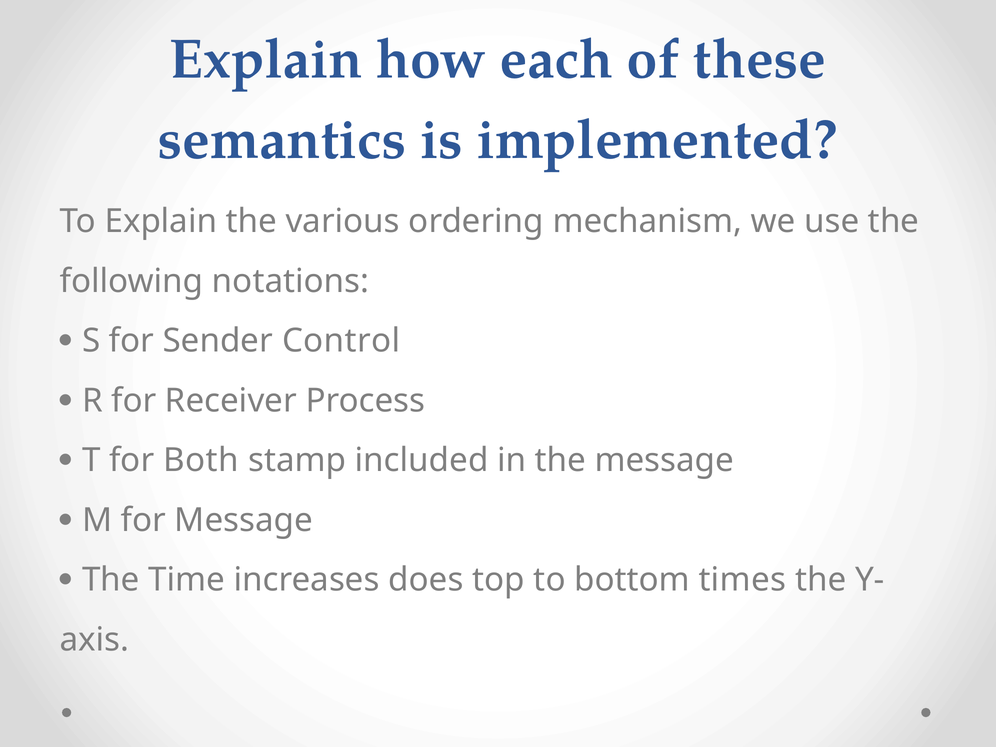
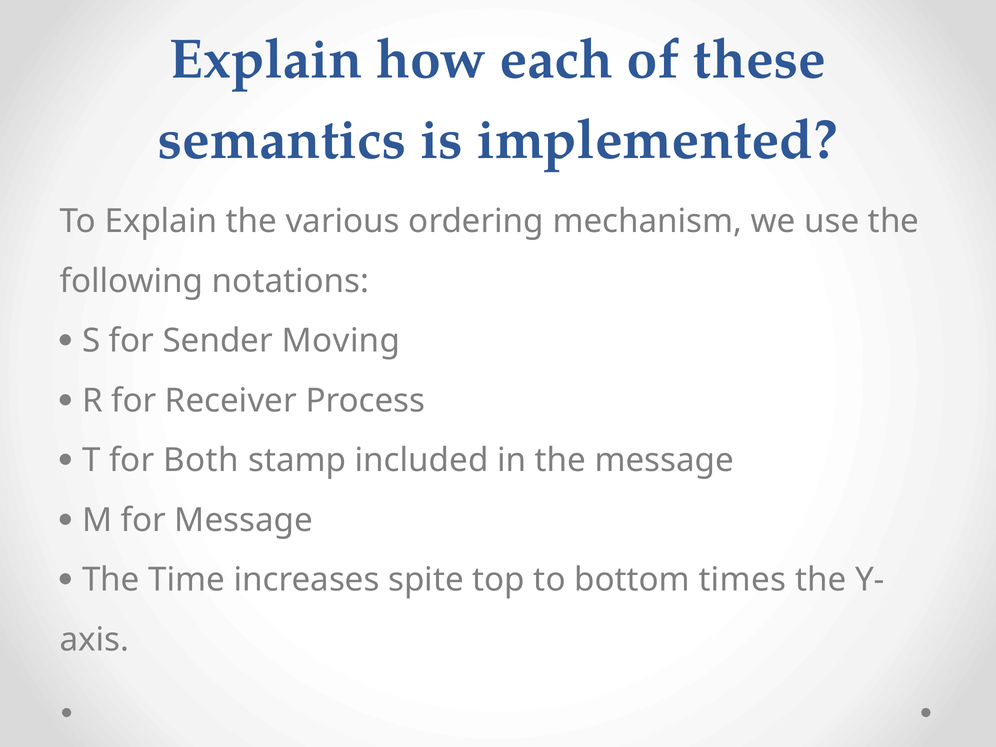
Control: Control -> Moving
does: does -> spite
